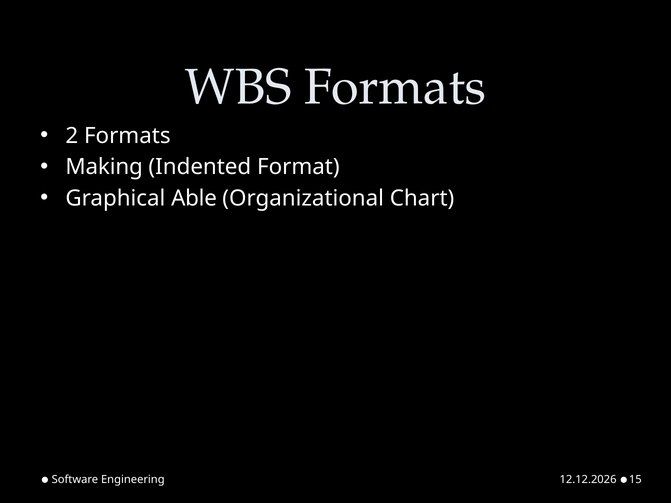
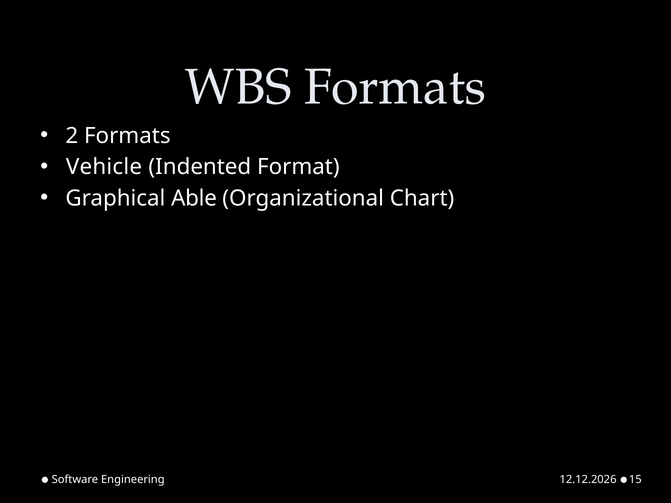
Making: Making -> Vehicle
